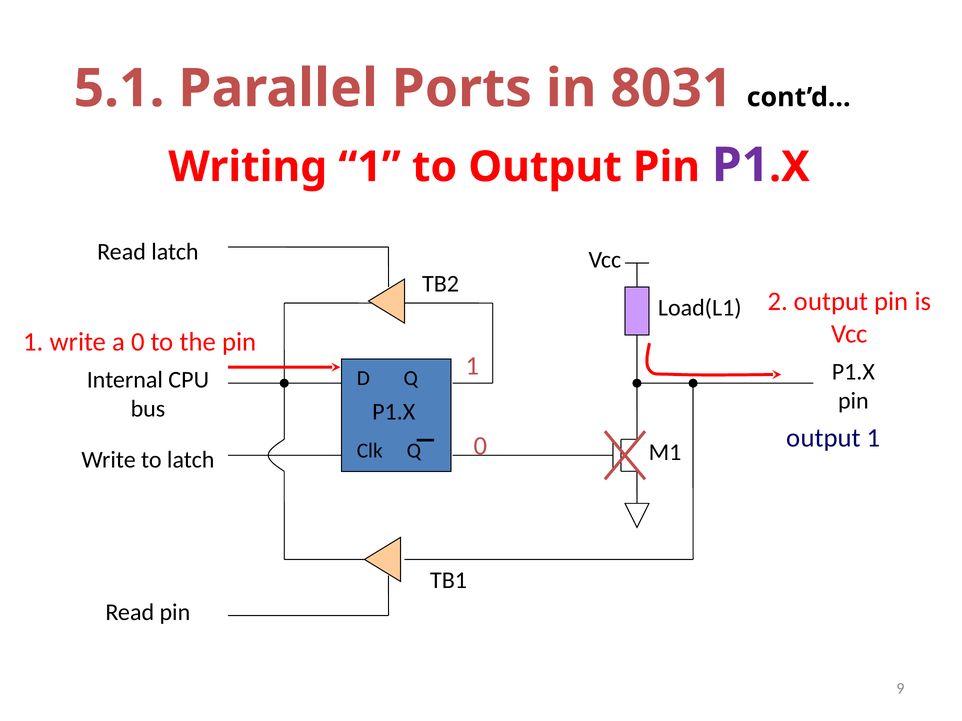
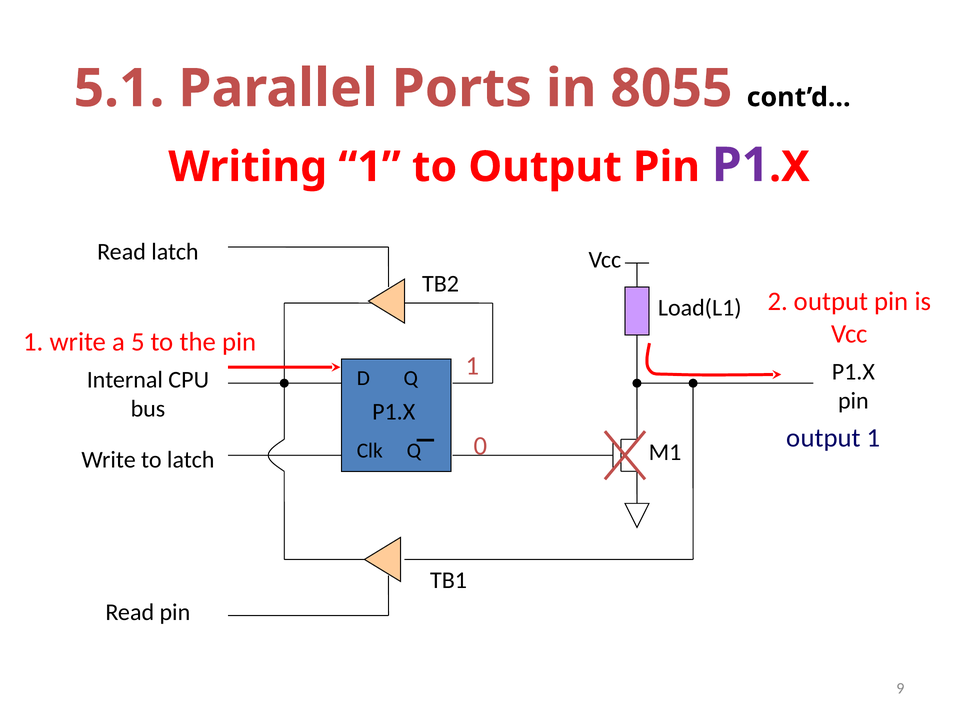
8031: 8031 -> 8055
a 0: 0 -> 5
